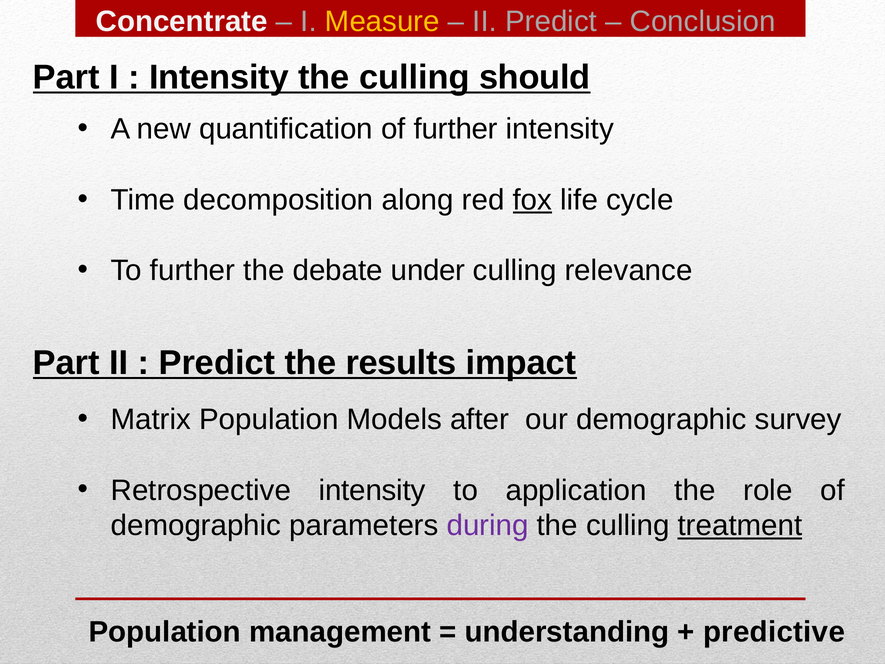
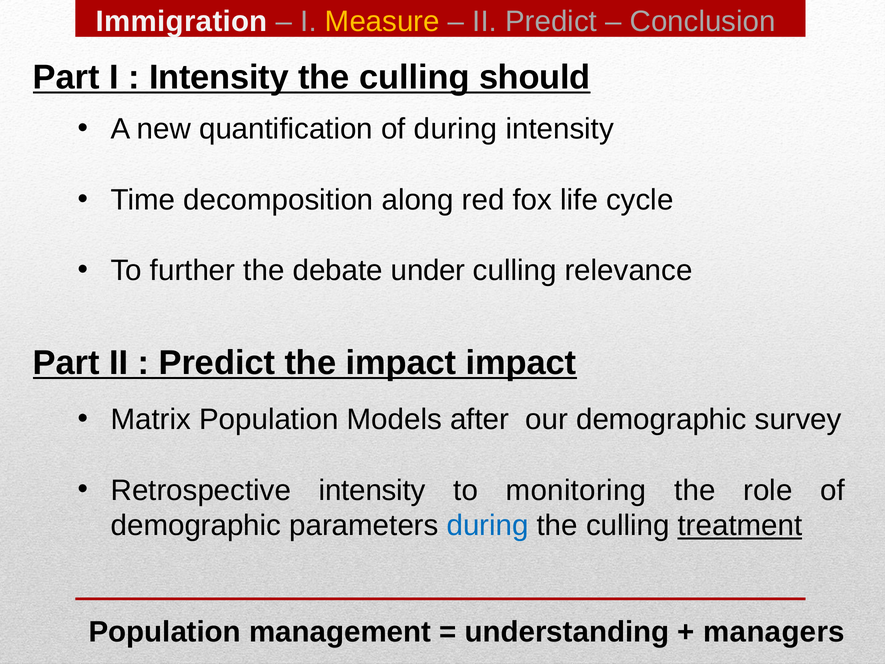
Concentrate: Concentrate -> Immigration
of further: further -> during
fox underline: present -> none
the results: results -> impact
application: application -> monitoring
during at (488, 525) colour: purple -> blue
predictive: predictive -> managers
